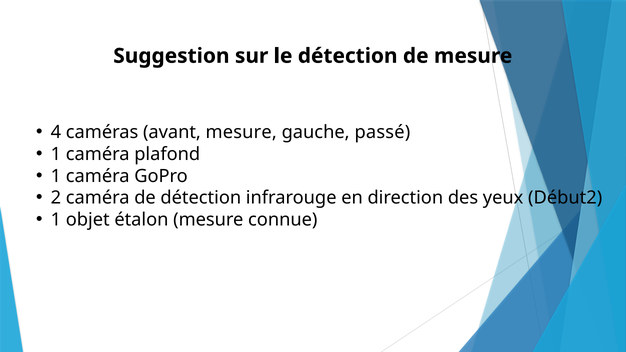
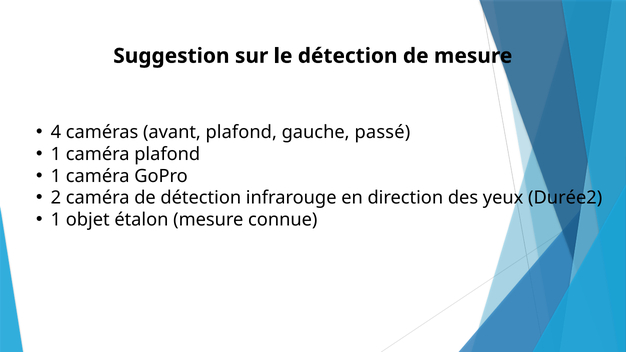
avant mesure: mesure -> plafond
Début2: Début2 -> Durée2
